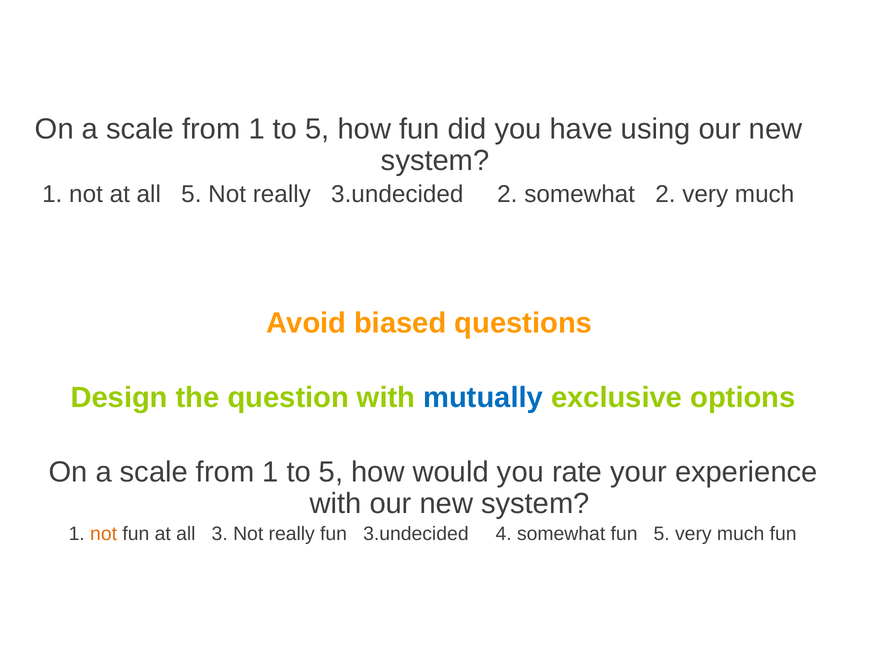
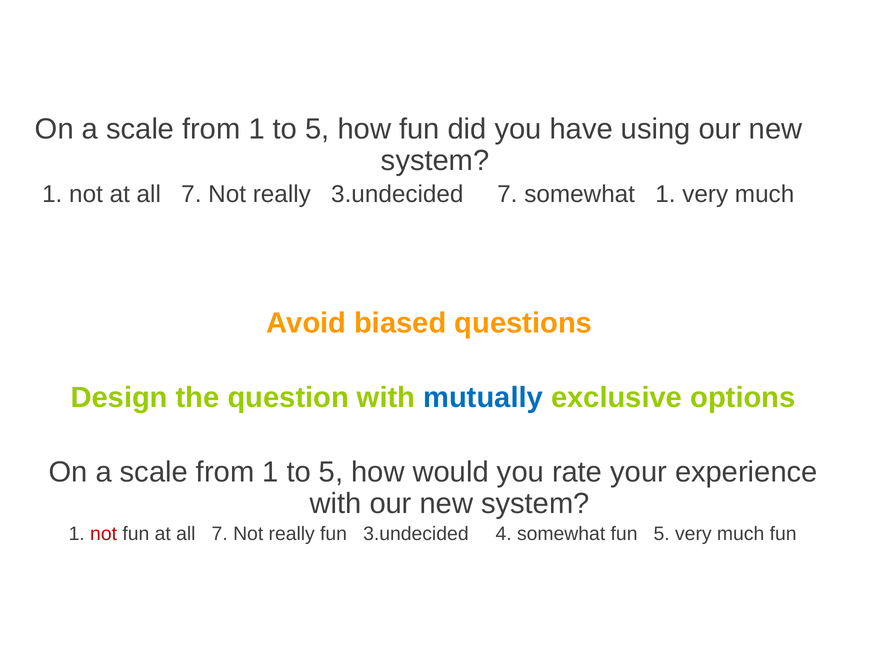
not at all 5: 5 -> 7
3.undecided 2: 2 -> 7
somewhat 2: 2 -> 1
not at (104, 533) colour: orange -> red
fun at all 3: 3 -> 7
